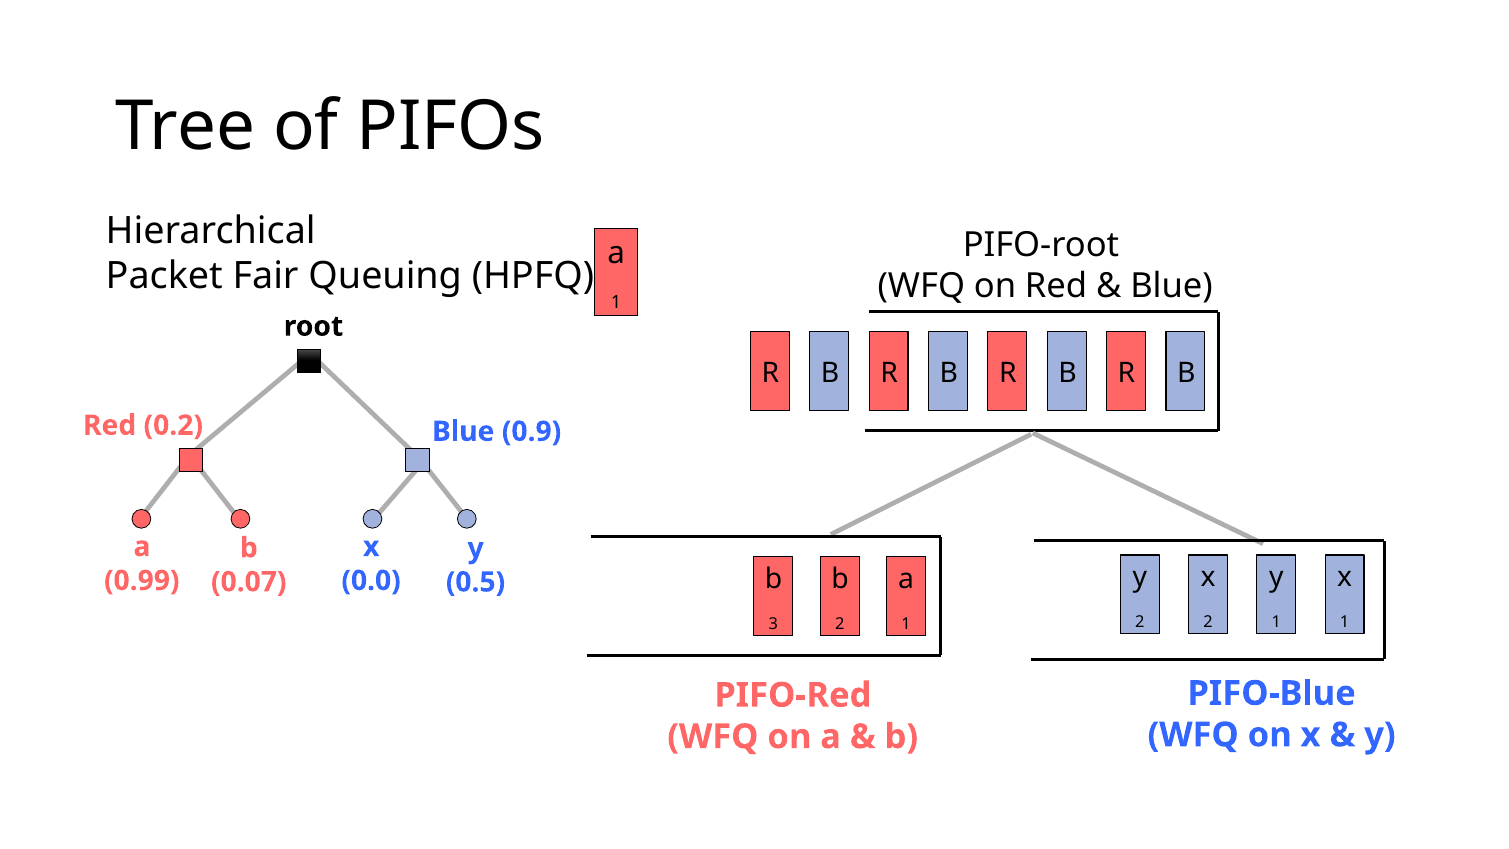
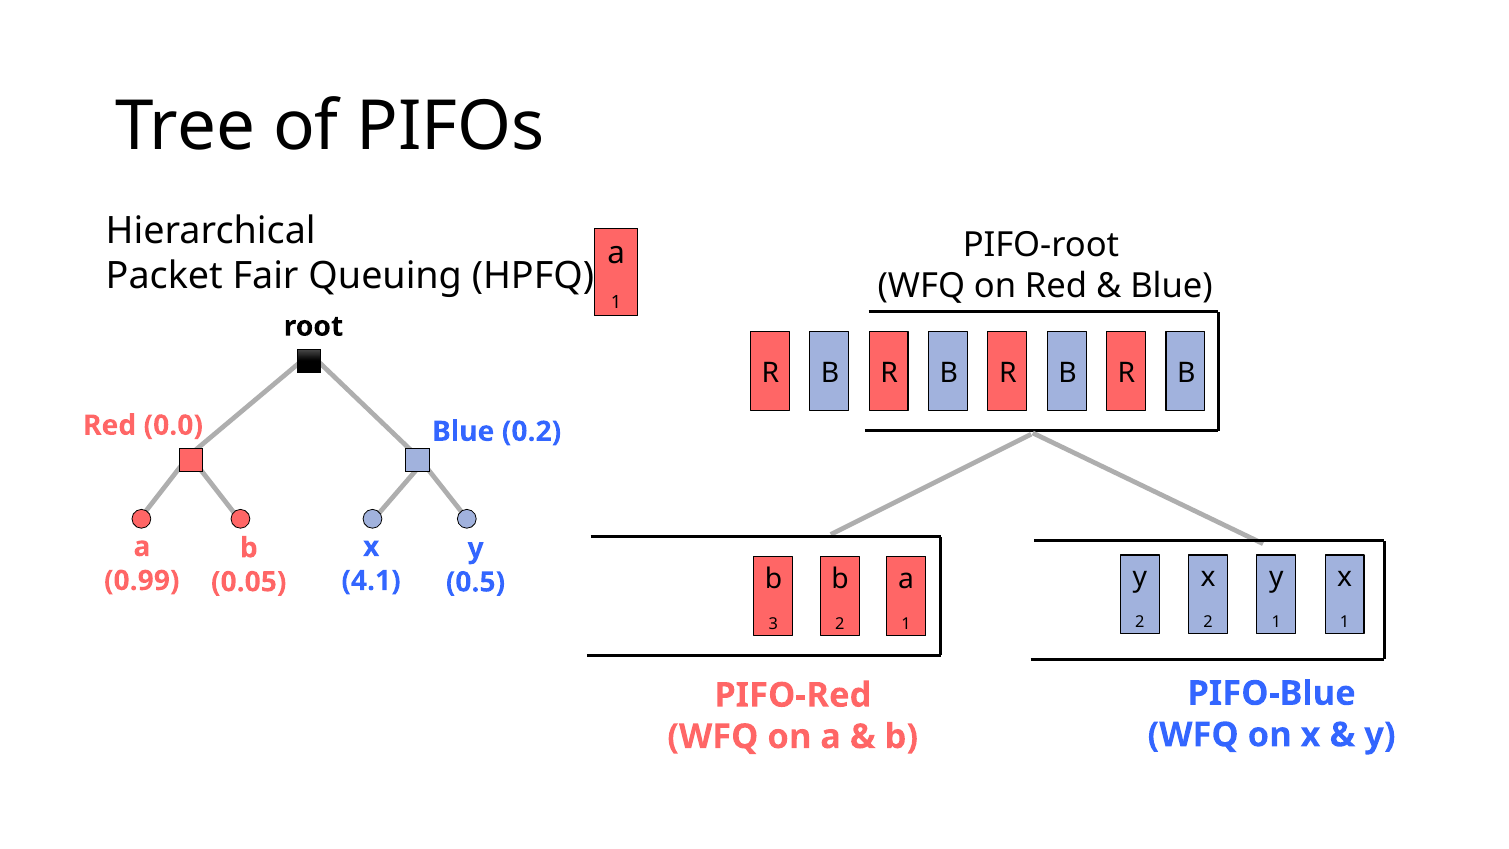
0.2: 0.2 -> 0.0
0.9: 0.9 -> 0.2
0.0: 0.0 -> 4.1
0.07: 0.07 -> 0.05
